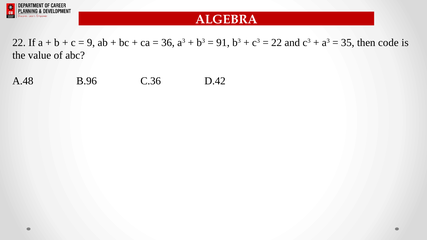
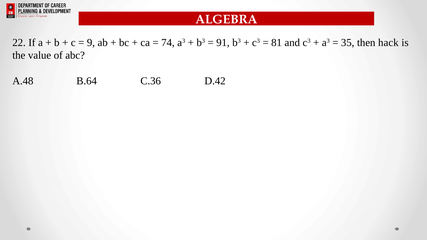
36: 36 -> 74
22 at (277, 43): 22 -> 81
code: code -> hack
B.96: B.96 -> B.64
